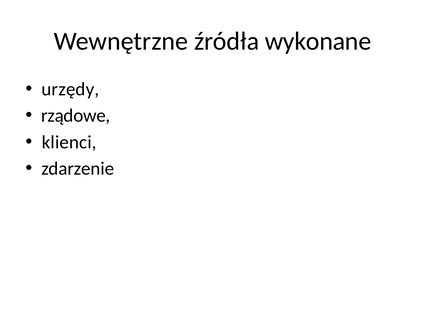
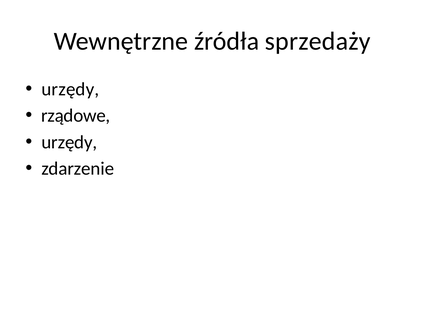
wykonane: wykonane -> sprzedaży
klienci at (69, 142): klienci -> urzędy
